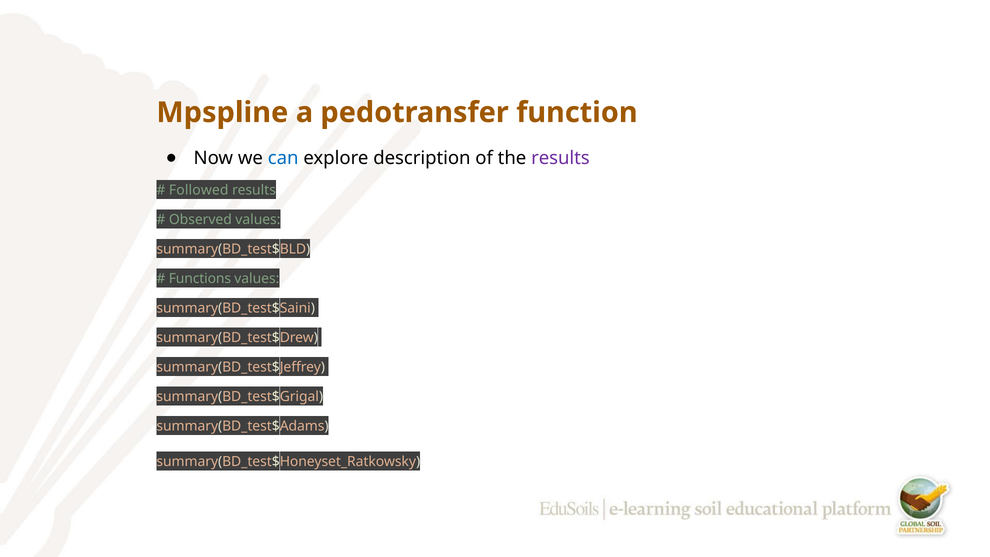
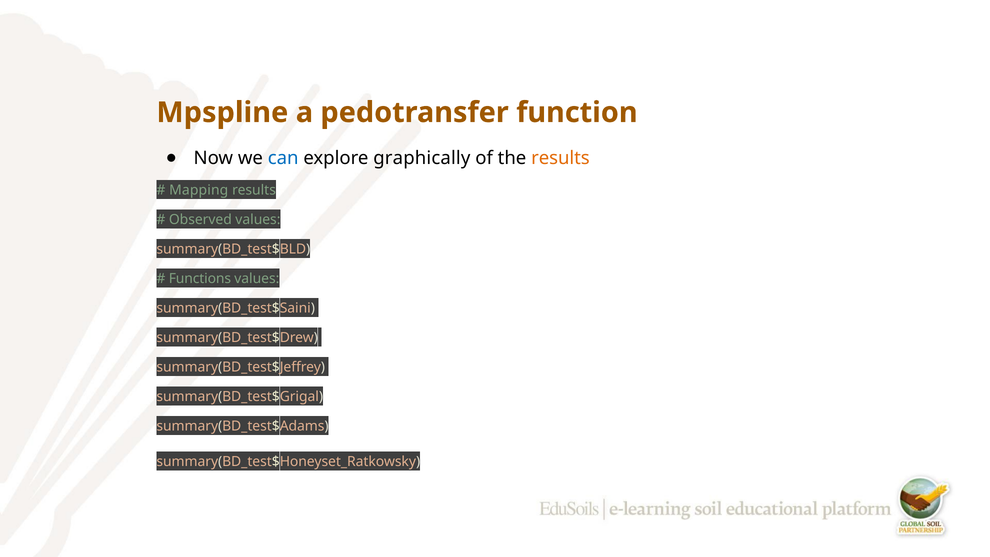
description: description -> graphically
results at (560, 158) colour: purple -> orange
Followed: Followed -> Mapping
